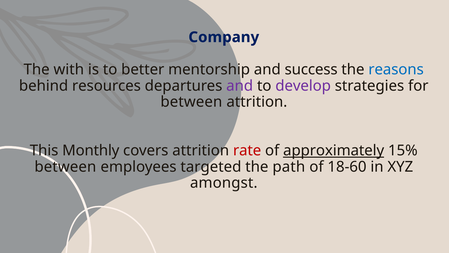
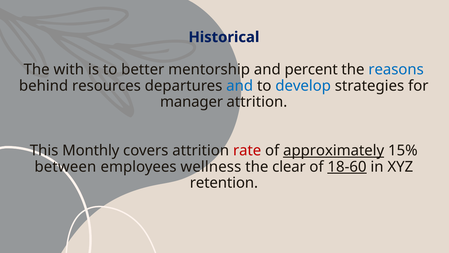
Company: Company -> Historical
success: success -> percent
and at (240, 86) colour: purple -> blue
develop colour: purple -> blue
between at (191, 102): between -> manager
targeted: targeted -> wellness
path: path -> clear
18-60 underline: none -> present
amongst: amongst -> retention
